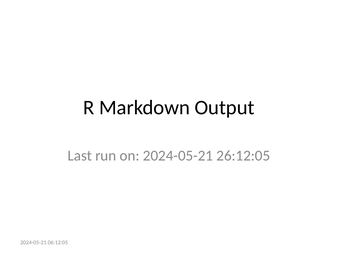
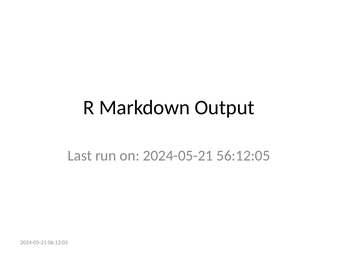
26:12:05: 26:12:05 -> 56:12:05
